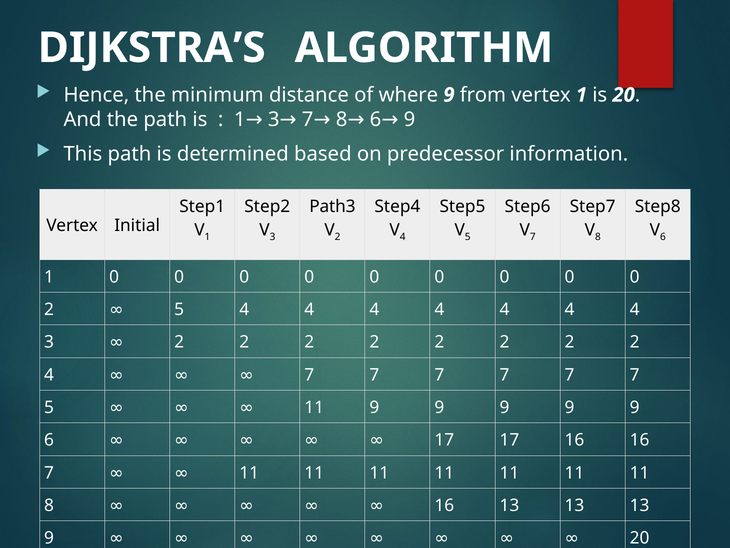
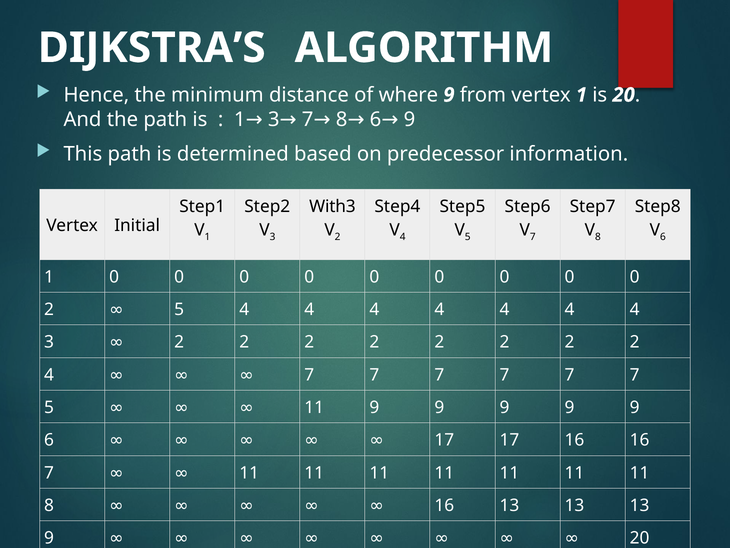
Path3: Path3 -> With3
